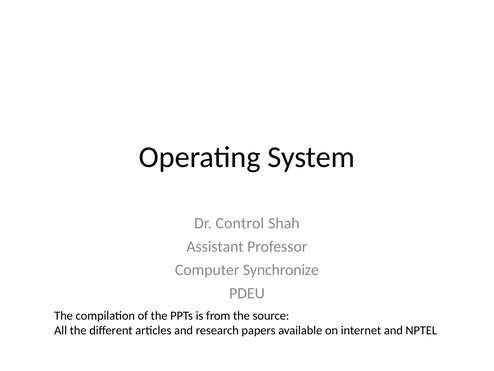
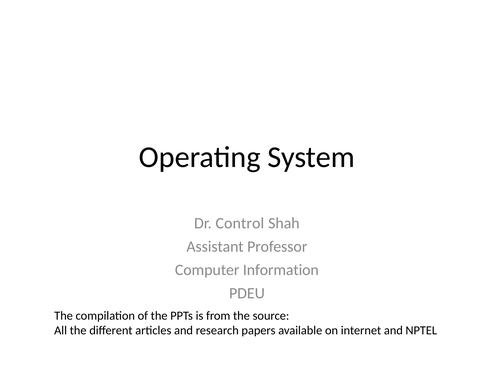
Synchronize: Synchronize -> Information
